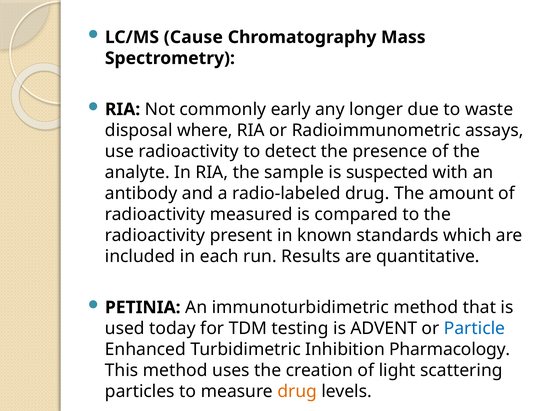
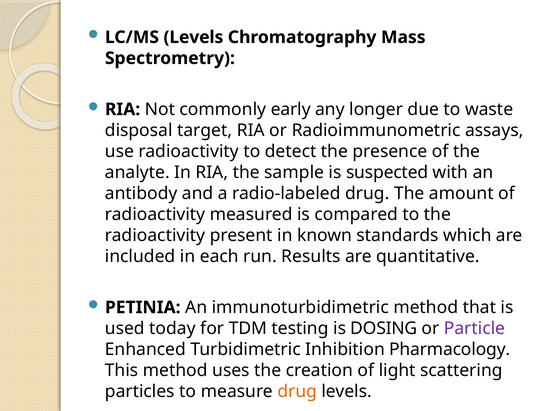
LC/MS Cause: Cause -> Levels
where: where -> target
ADVENT: ADVENT -> DOSING
Particle colour: blue -> purple
